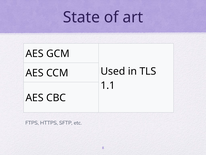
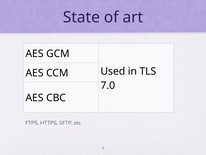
1.1: 1.1 -> 7.0
